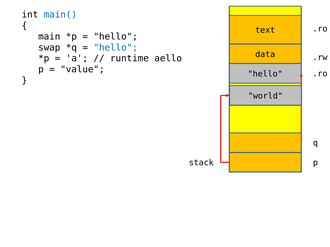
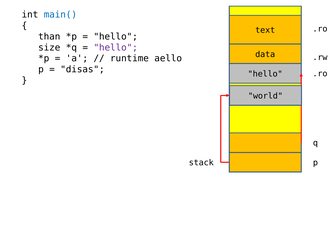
main: main -> than
swap: swap -> size
hello at (116, 48) colour: blue -> purple
value: value -> disas
